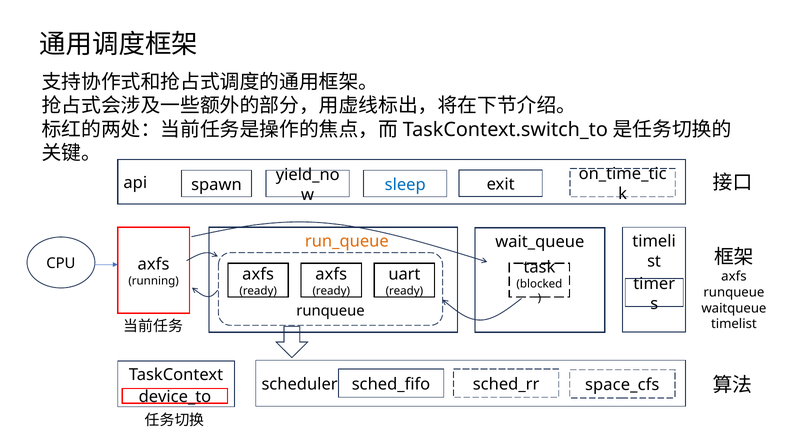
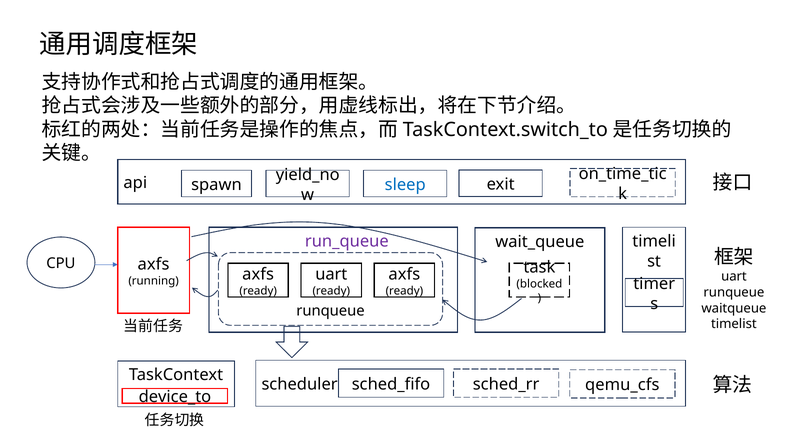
run_queue colour: orange -> purple
axfs at (331, 275): axfs -> uart
uart at (404, 275): uart -> axfs
axfs at (734, 277): axfs -> uart
space_cfs: space_cfs -> qemu_cfs
